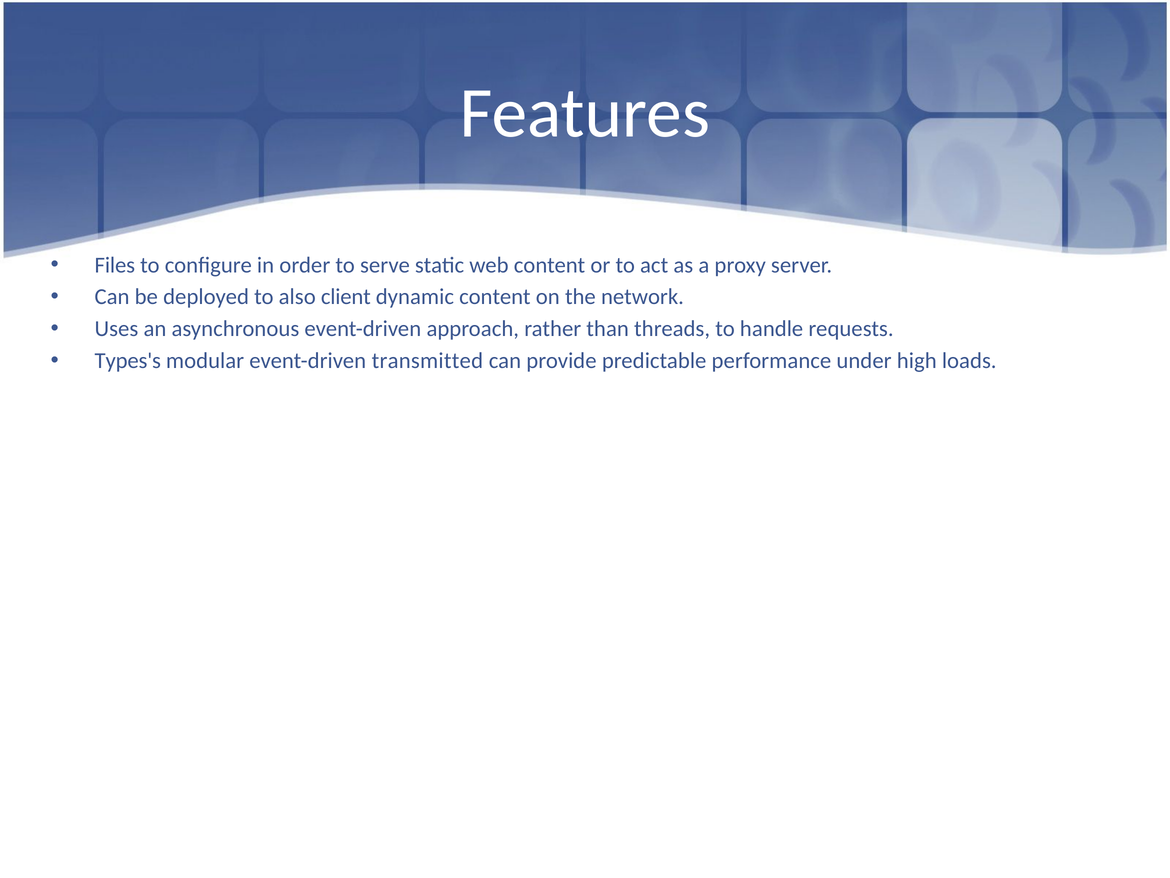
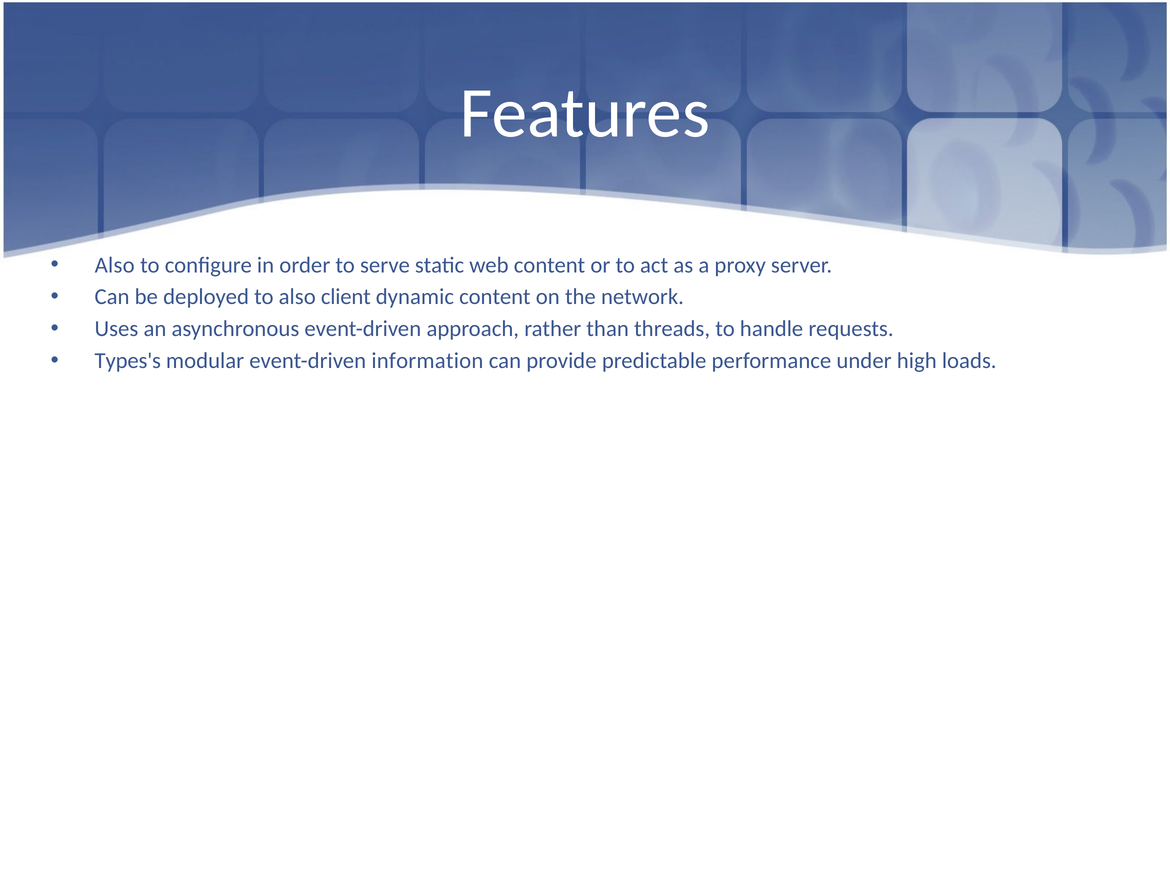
Files at (115, 265): Files -> Also
transmitted: transmitted -> information
